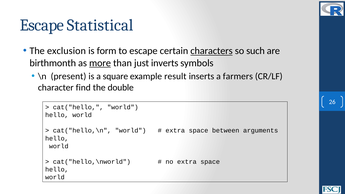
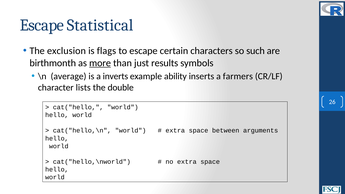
form: form -> flags
characters underline: present -> none
inverts: inverts -> results
present: present -> average
square: square -> inverts
result: result -> ability
find: find -> lists
